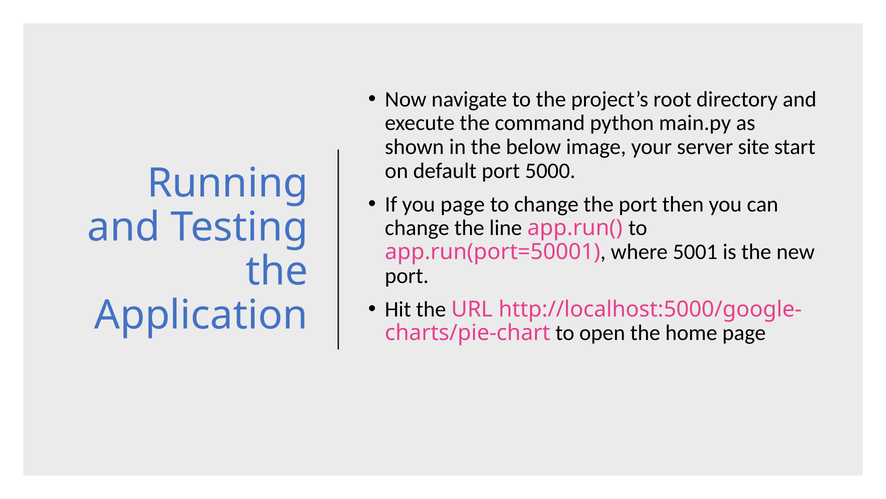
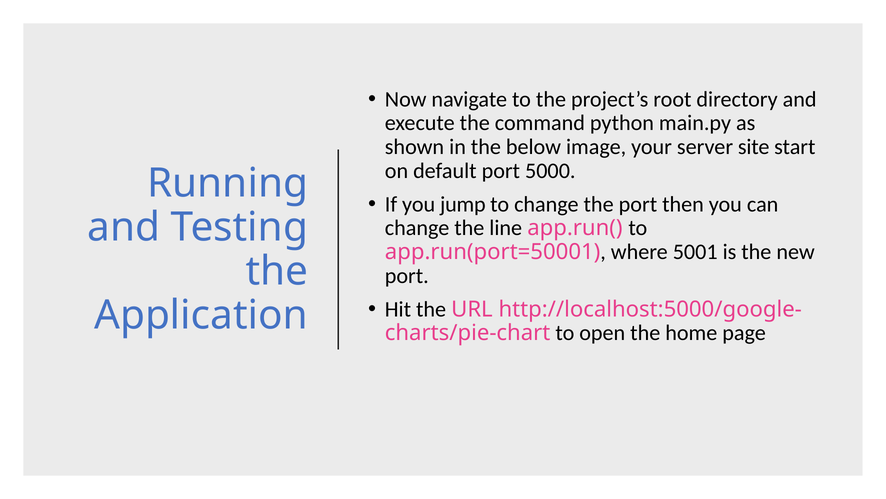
you page: page -> jump
